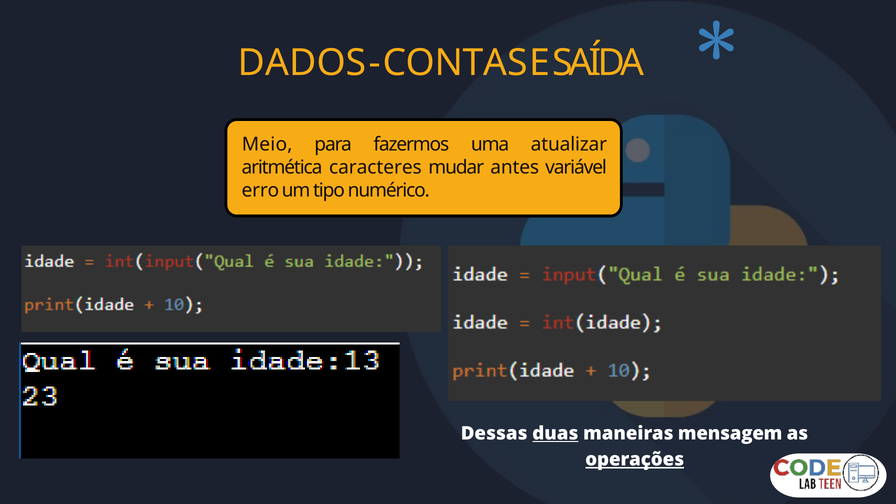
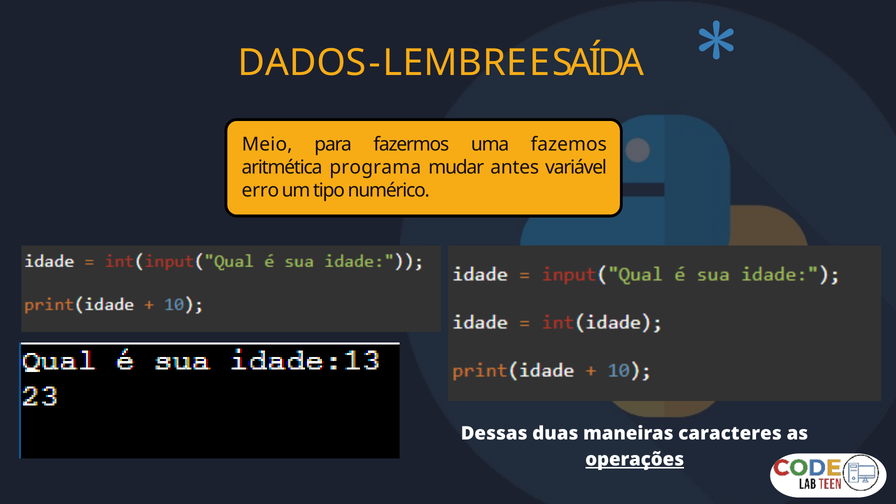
CONTAS: CONTAS -> LEMBRE
atualizar: atualizar -> fazemos
caracteres: caracteres -> programa
duas underline: present -> none
mensagem: mensagem -> caracteres
